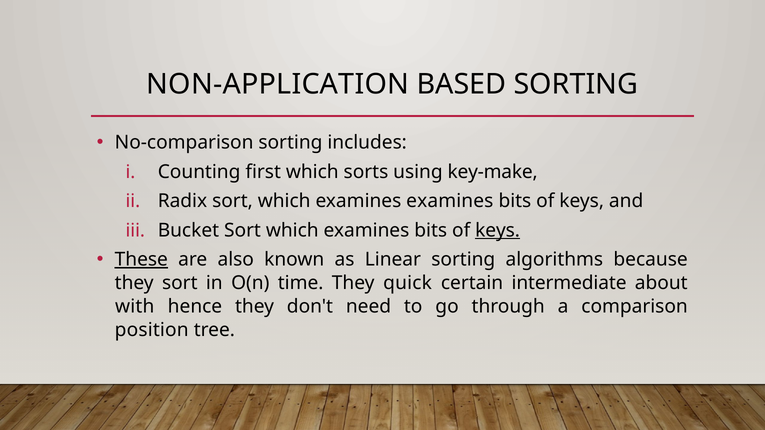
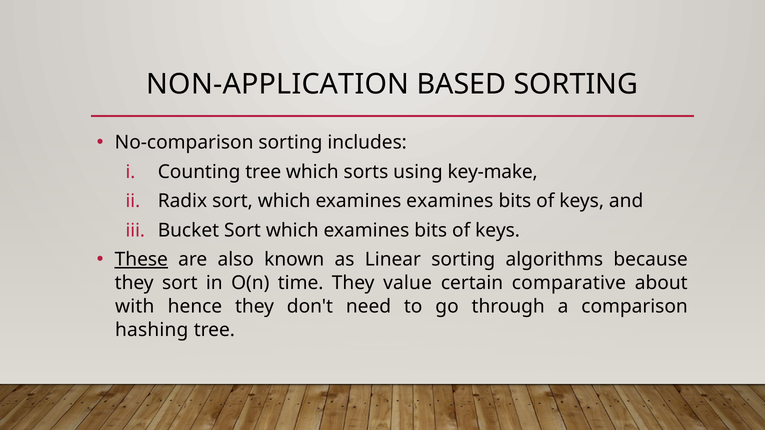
Counting first: first -> tree
keys at (498, 231) underline: present -> none
quick: quick -> value
intermediate: intermediate -> comparative
position: position -> hashing
